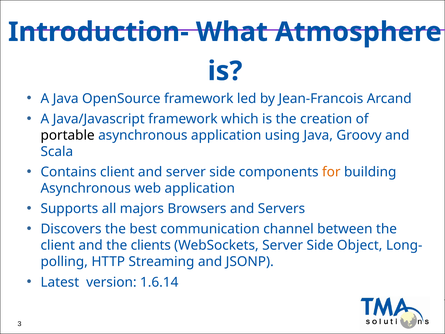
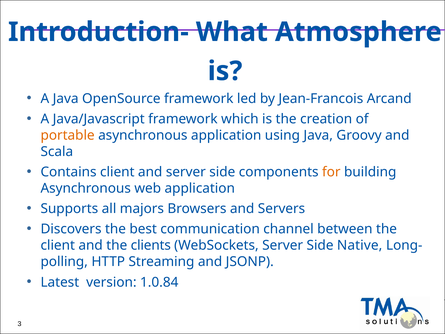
portable colour: black -> orange
Object: Object -> Native
1.6.14: 1.6.14 -> 1.0.84
